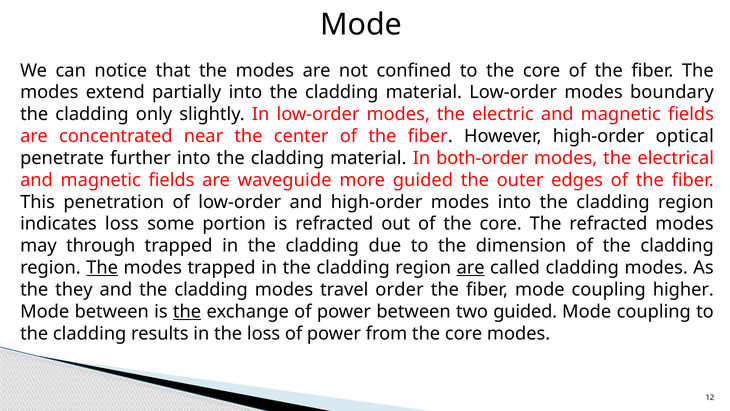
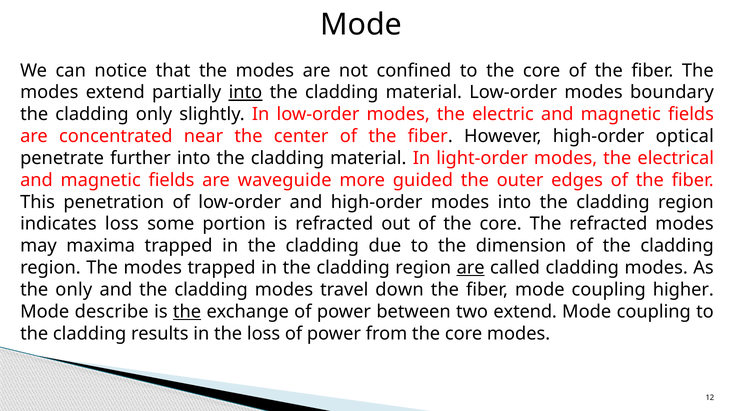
into at (245, 92) underline: none -> present
both-order: both-order -> light-order
through: through -> maxima
The at (102, 268) underline: present -> none
the they: they -> only
order: order -> down
Mode between: between -> describe
two guided: guided -> extend
